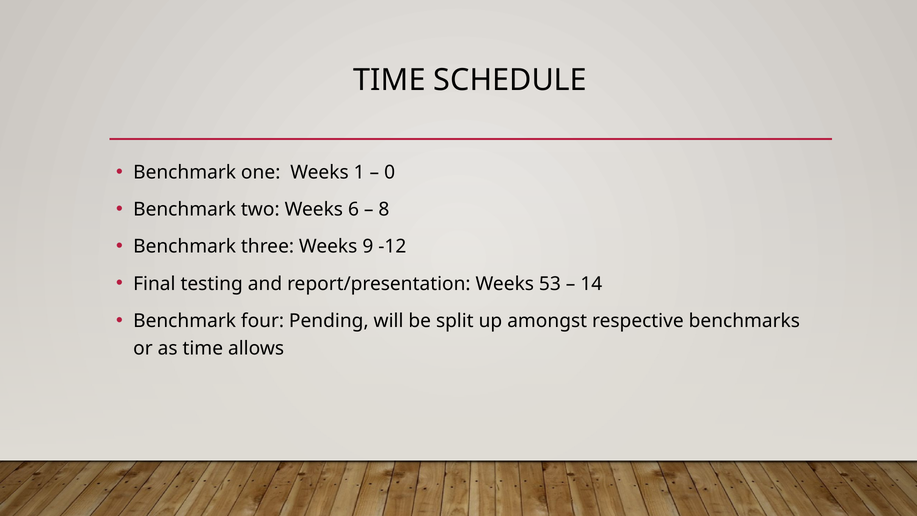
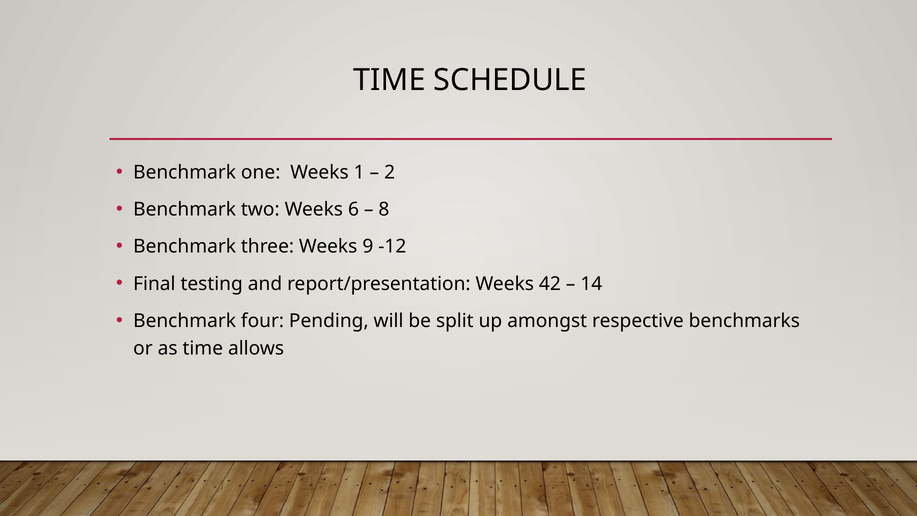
0: 0 -> 2
53: 53 -> 42
